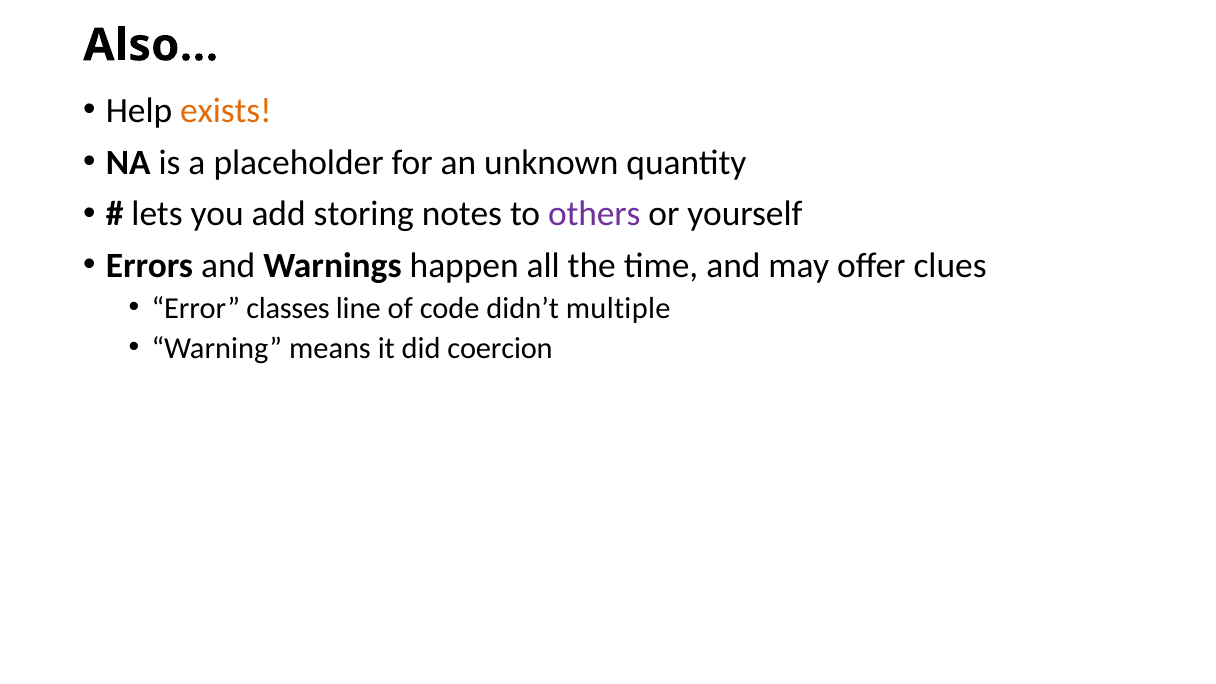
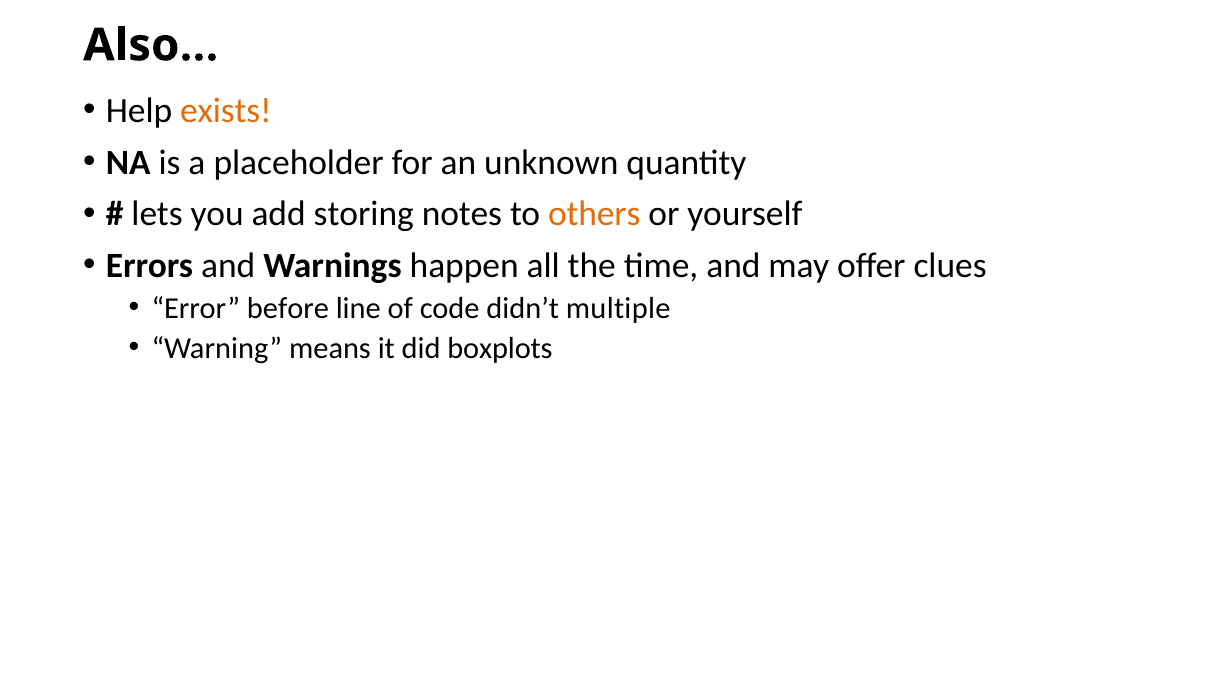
others colour: purple -> orange
classes: classes -> before
coercion: coercion -> boxplots
